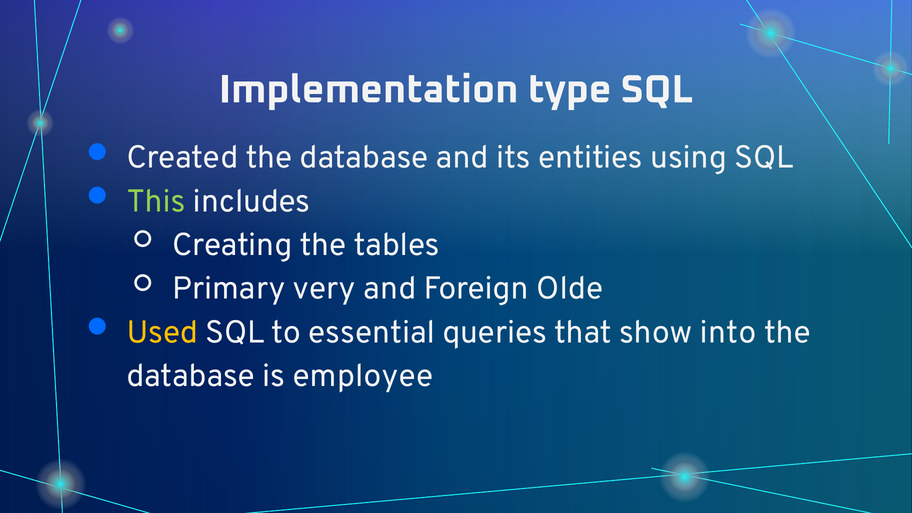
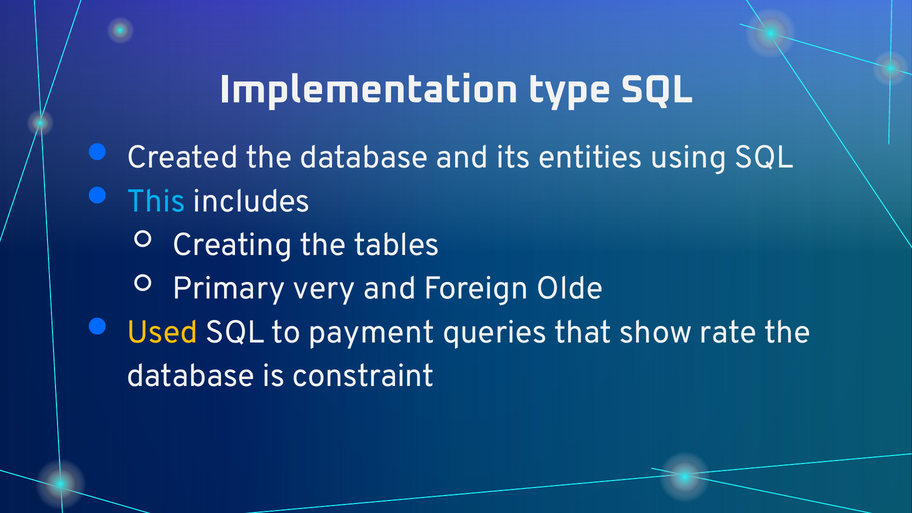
This colour: light green -> light blue
essential: essential -> payment
into: into -> rate
employee: employee -> constraint
